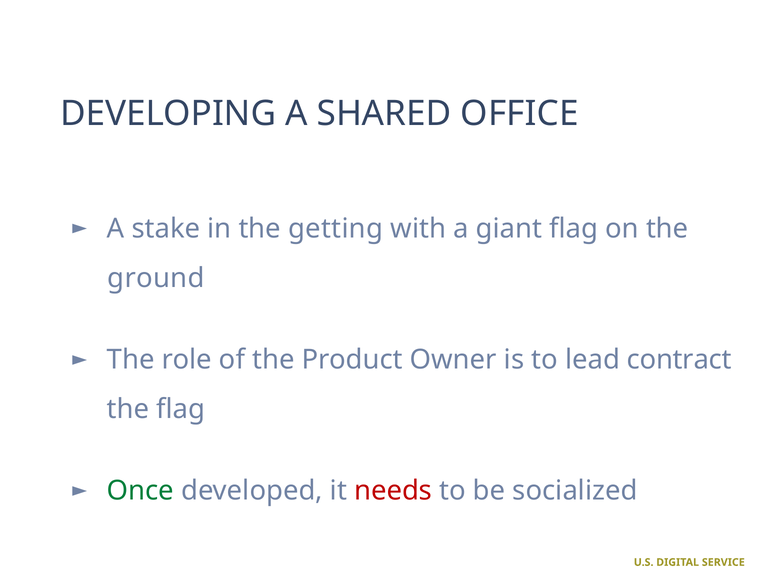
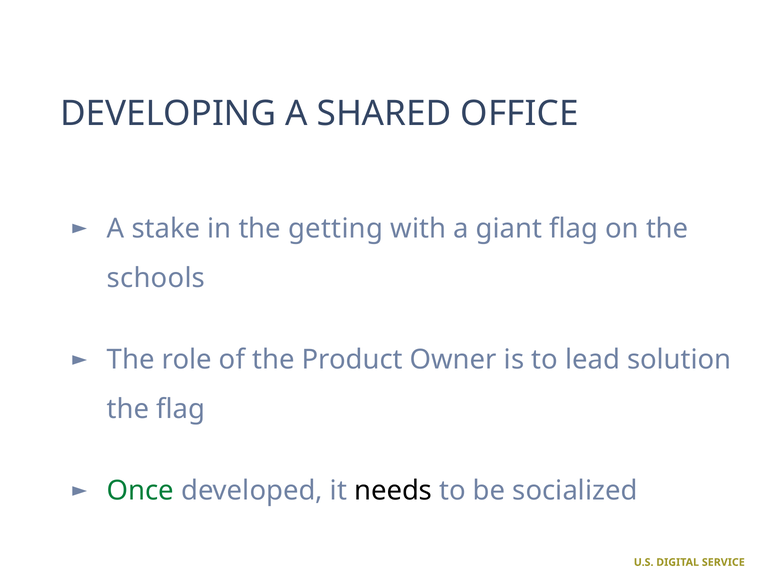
ground: ground -> schools
contract: contract -> solution
needs colour: red -> black
